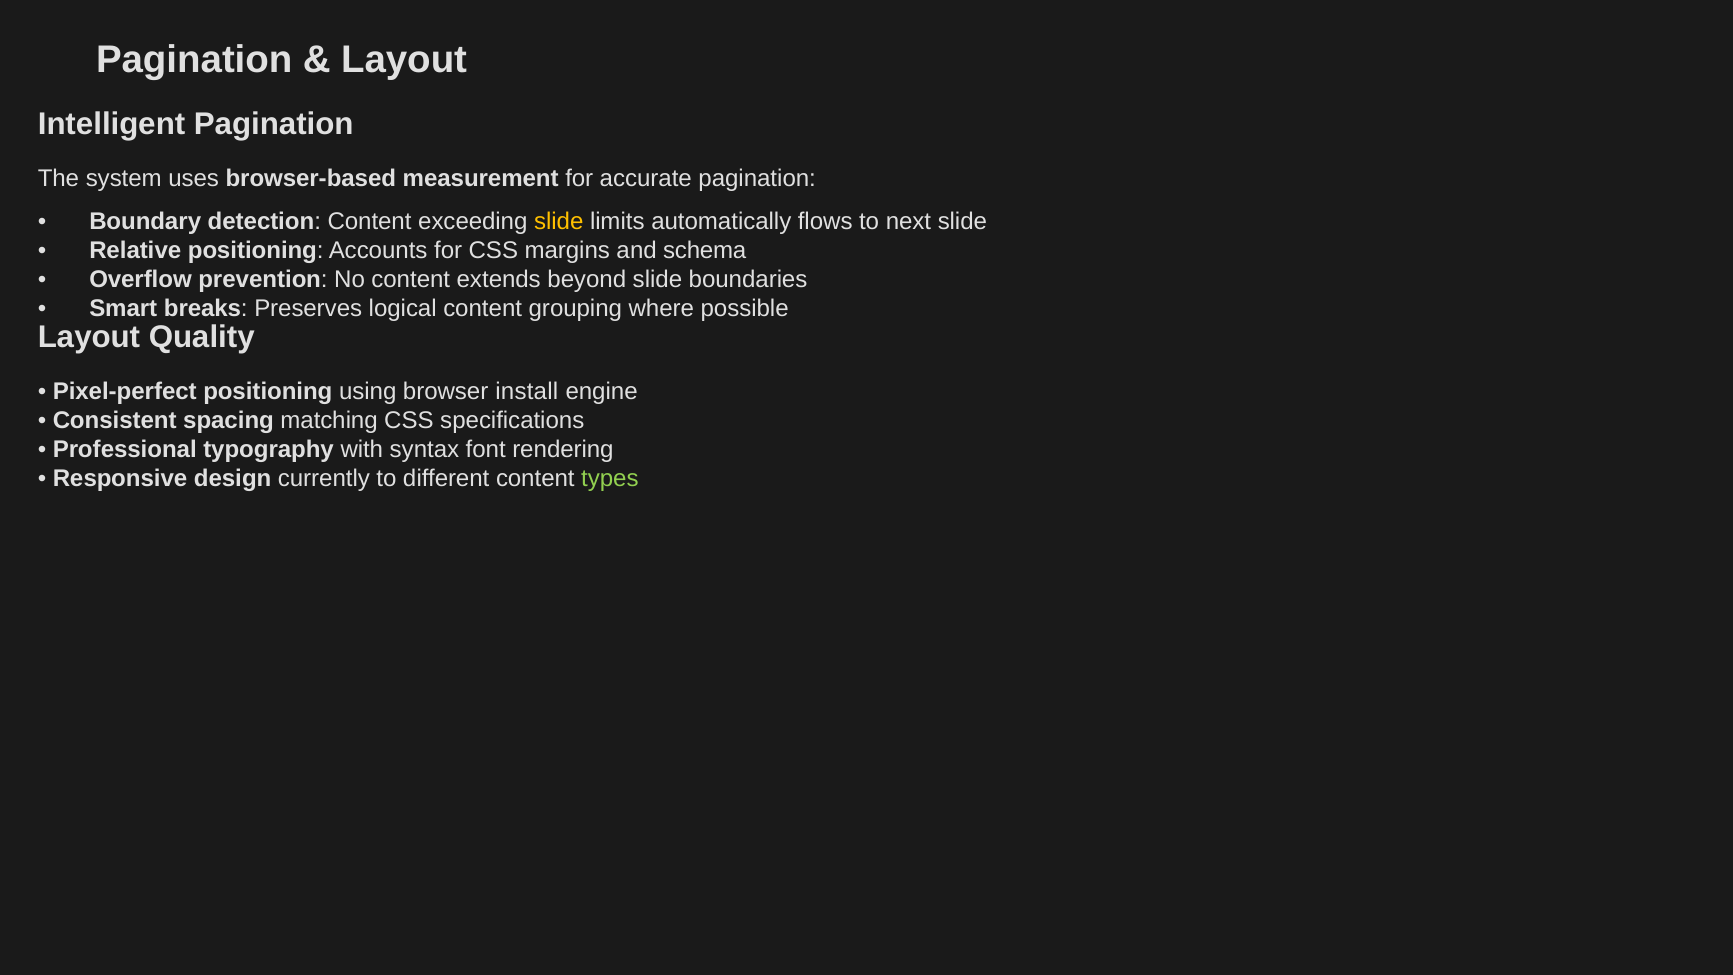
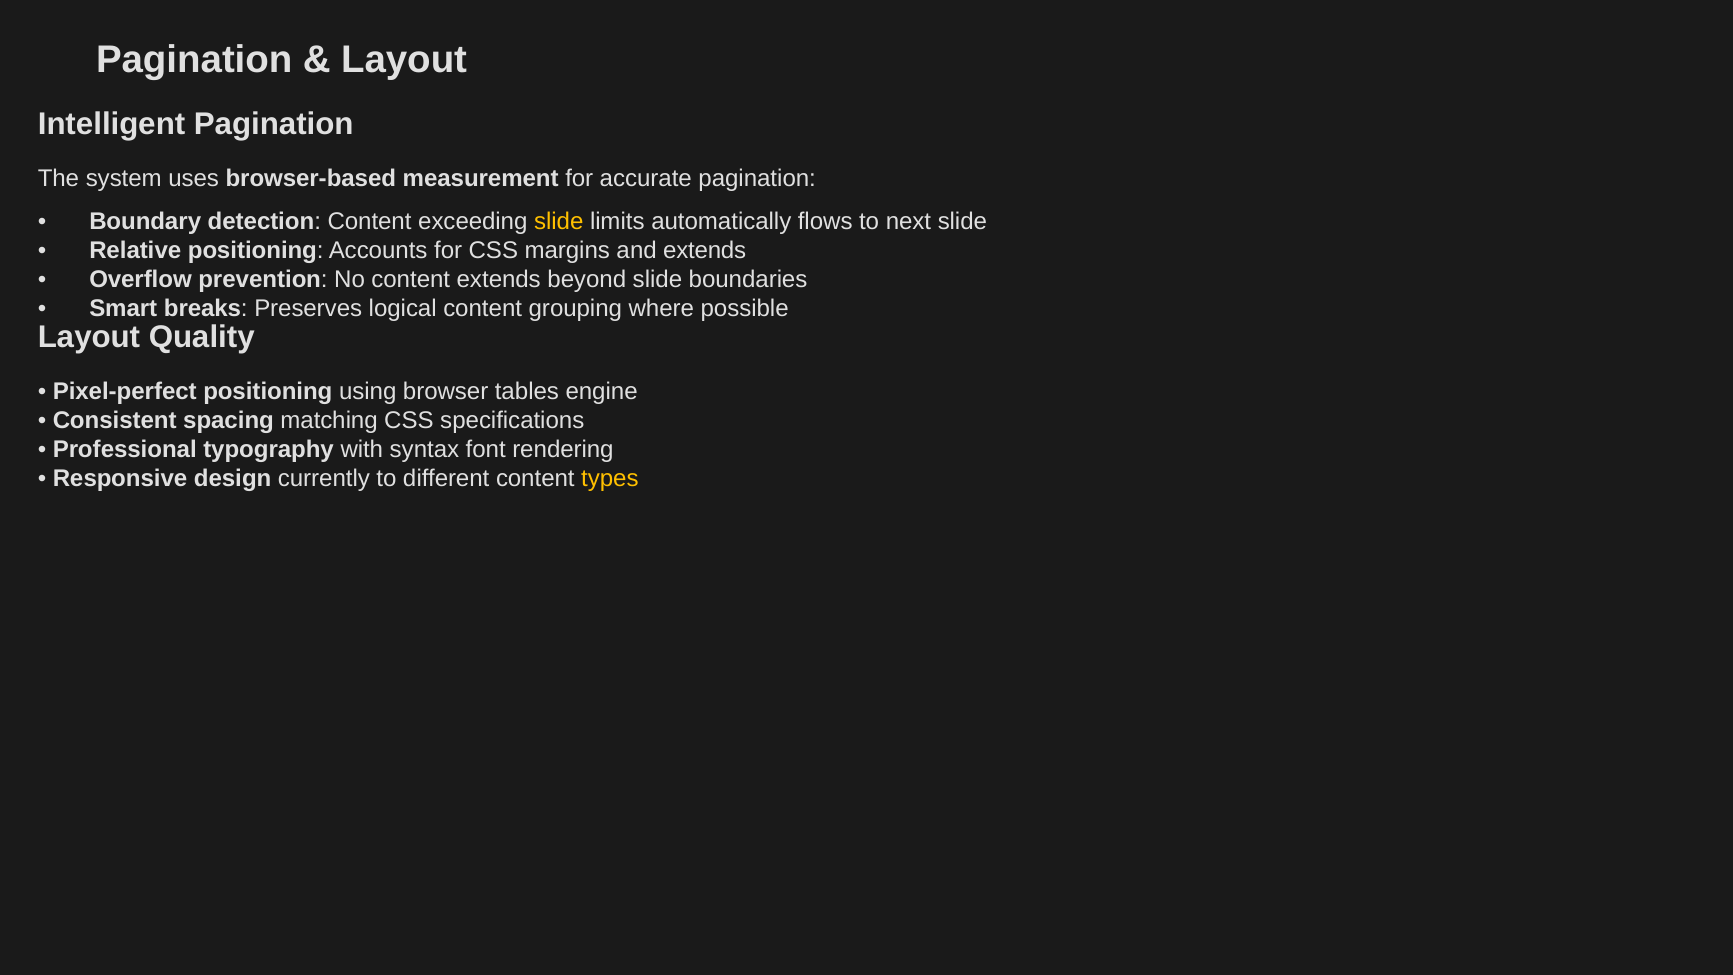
and schema: schema -> extends
install: install -> tables
types colour: light green -> yellow
